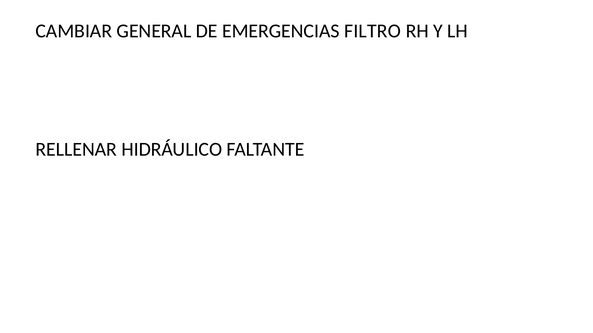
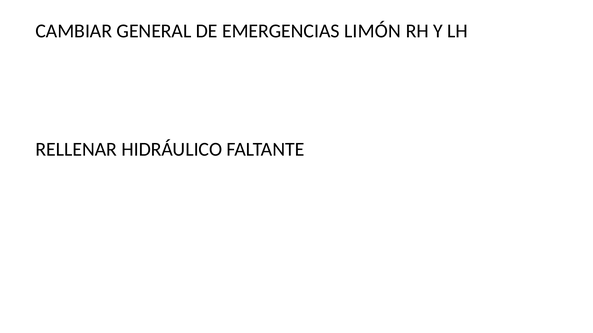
FILTRO: FILTRO -> LIMÓN
